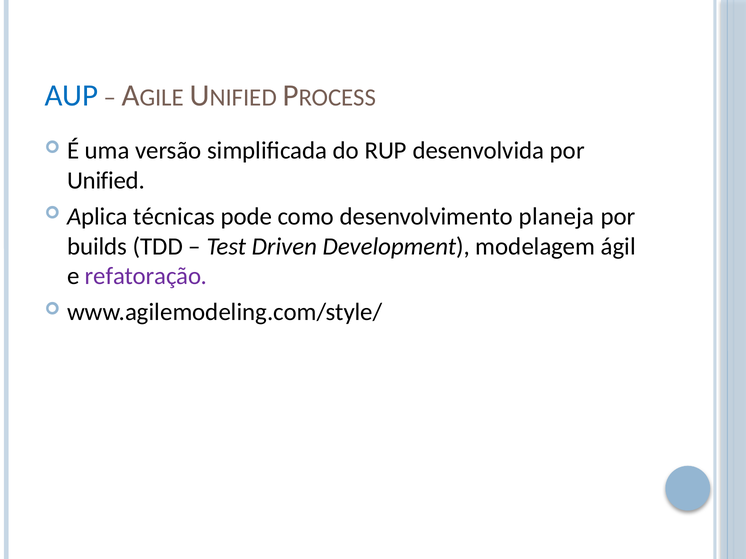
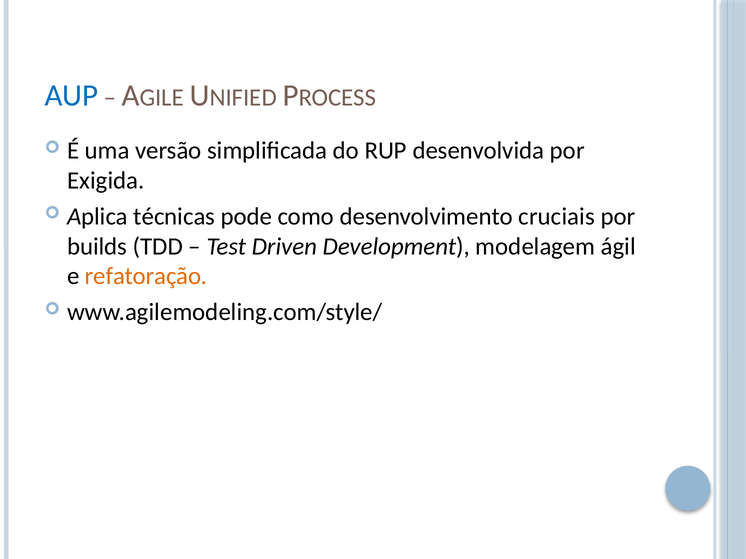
Unified: Unified -> Exigida
planeja: planeja -> cruciais
refatoração colour: purple -> orange
